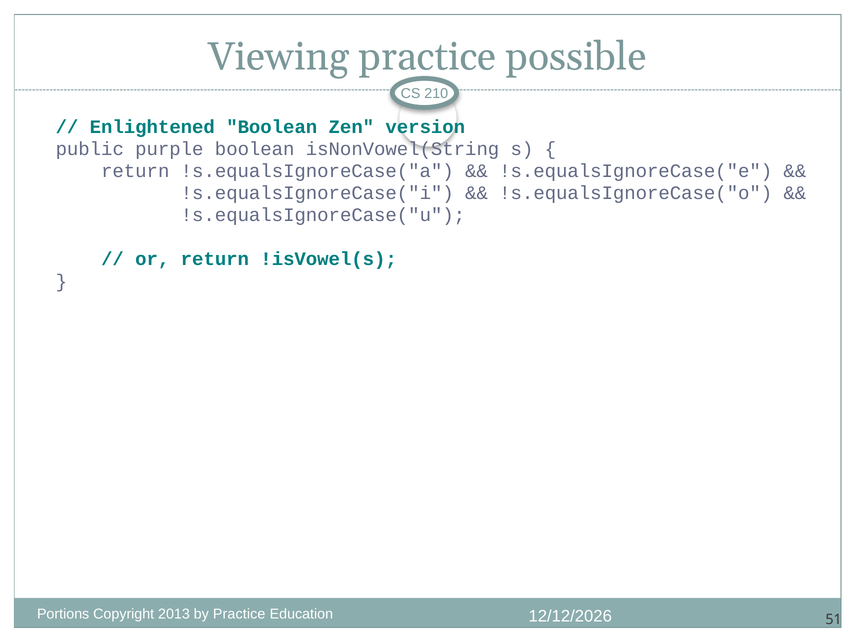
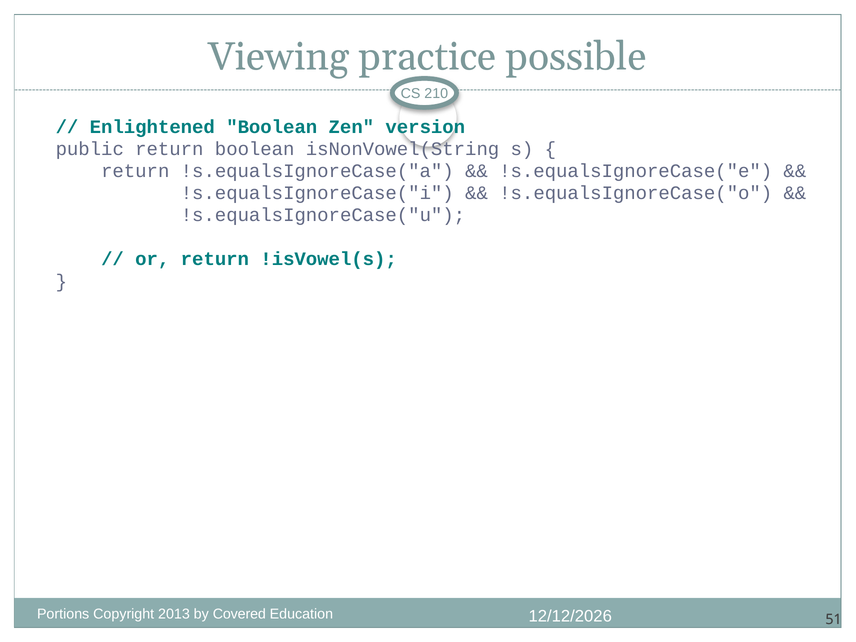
public purple: purple -> return
by Practice: Practice -> Covered
